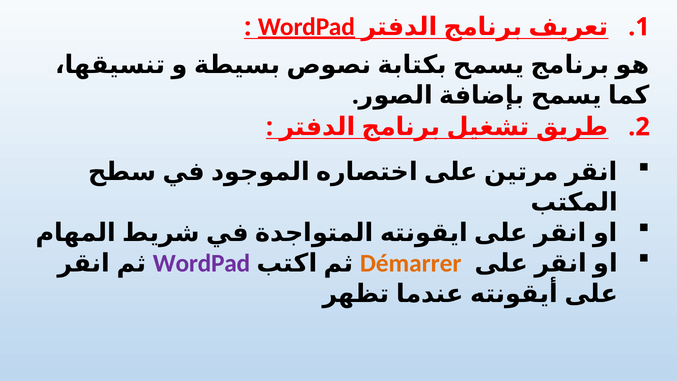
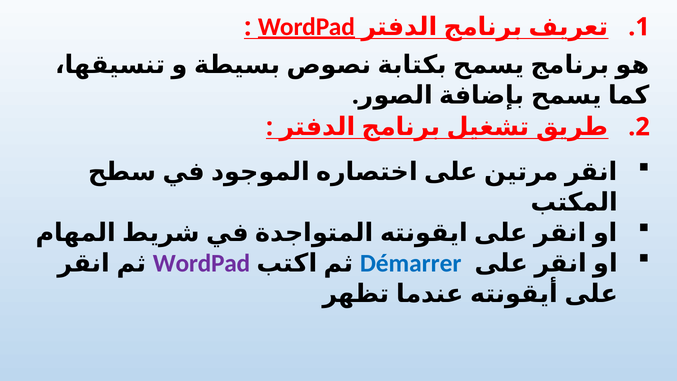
Démarrer colour: orange -> blue
